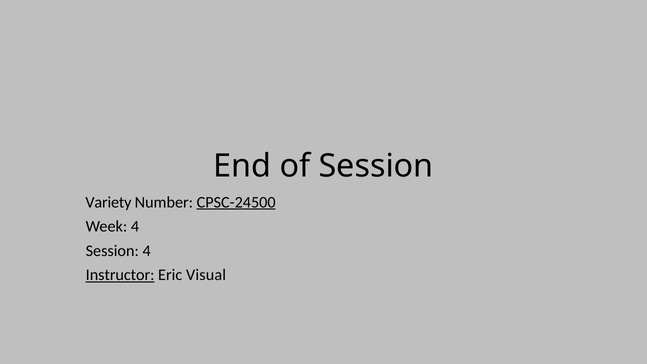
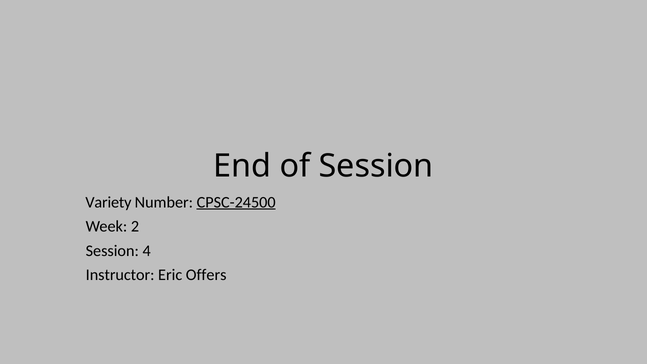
Week 4: 4 -> 2
Instructor underline: present -> none
Visual: Visual -> Offers
